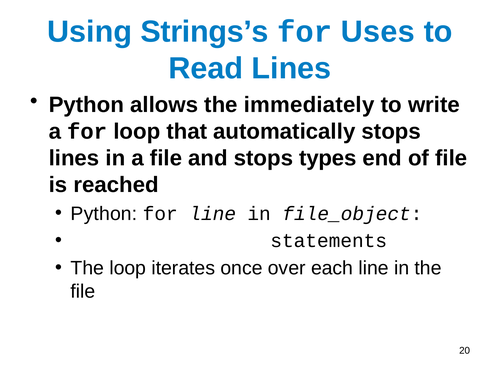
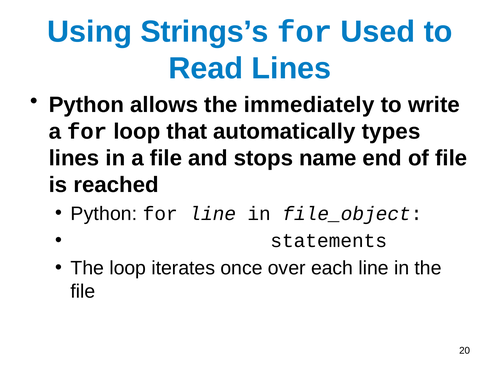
Uses: Uses -> Used
automatically stops: stops -> types
types: types -> name
